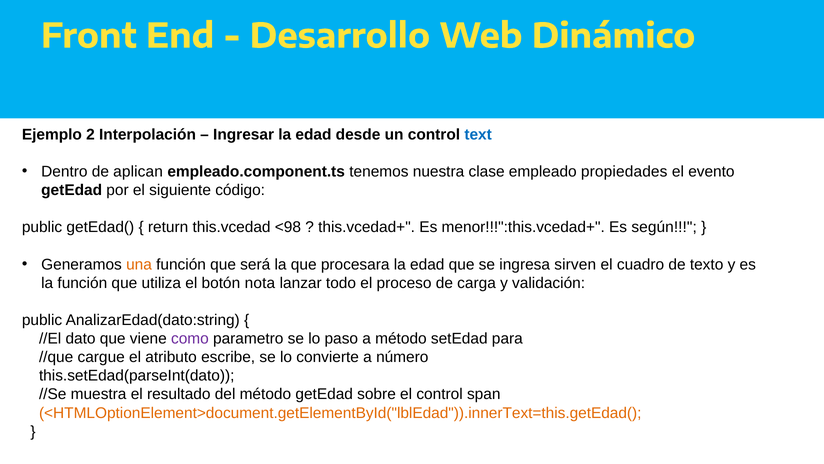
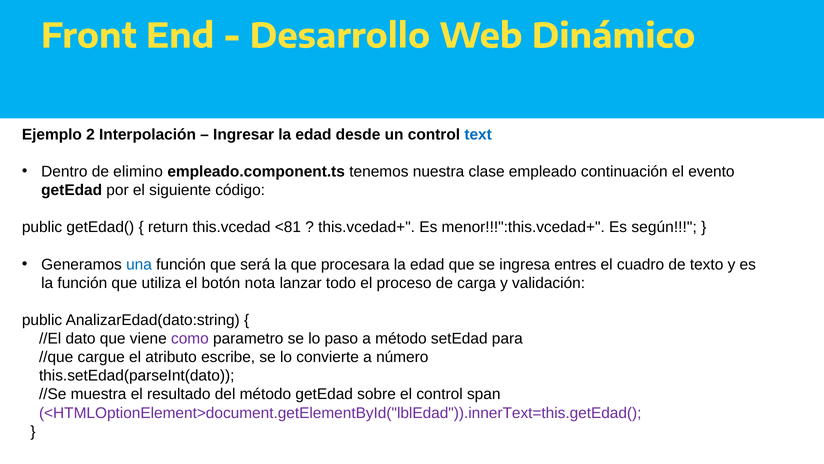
aplican: aplican -> elimino
propiedades: propiedades -> continuación
<98: <98 -> <81
una colour: orange -> blue
sirven: sirven -> entres
<HTMLOptionElement>document.getElementById("lblEdad")).innerText=this.getEdad( colour: orange -> purple
